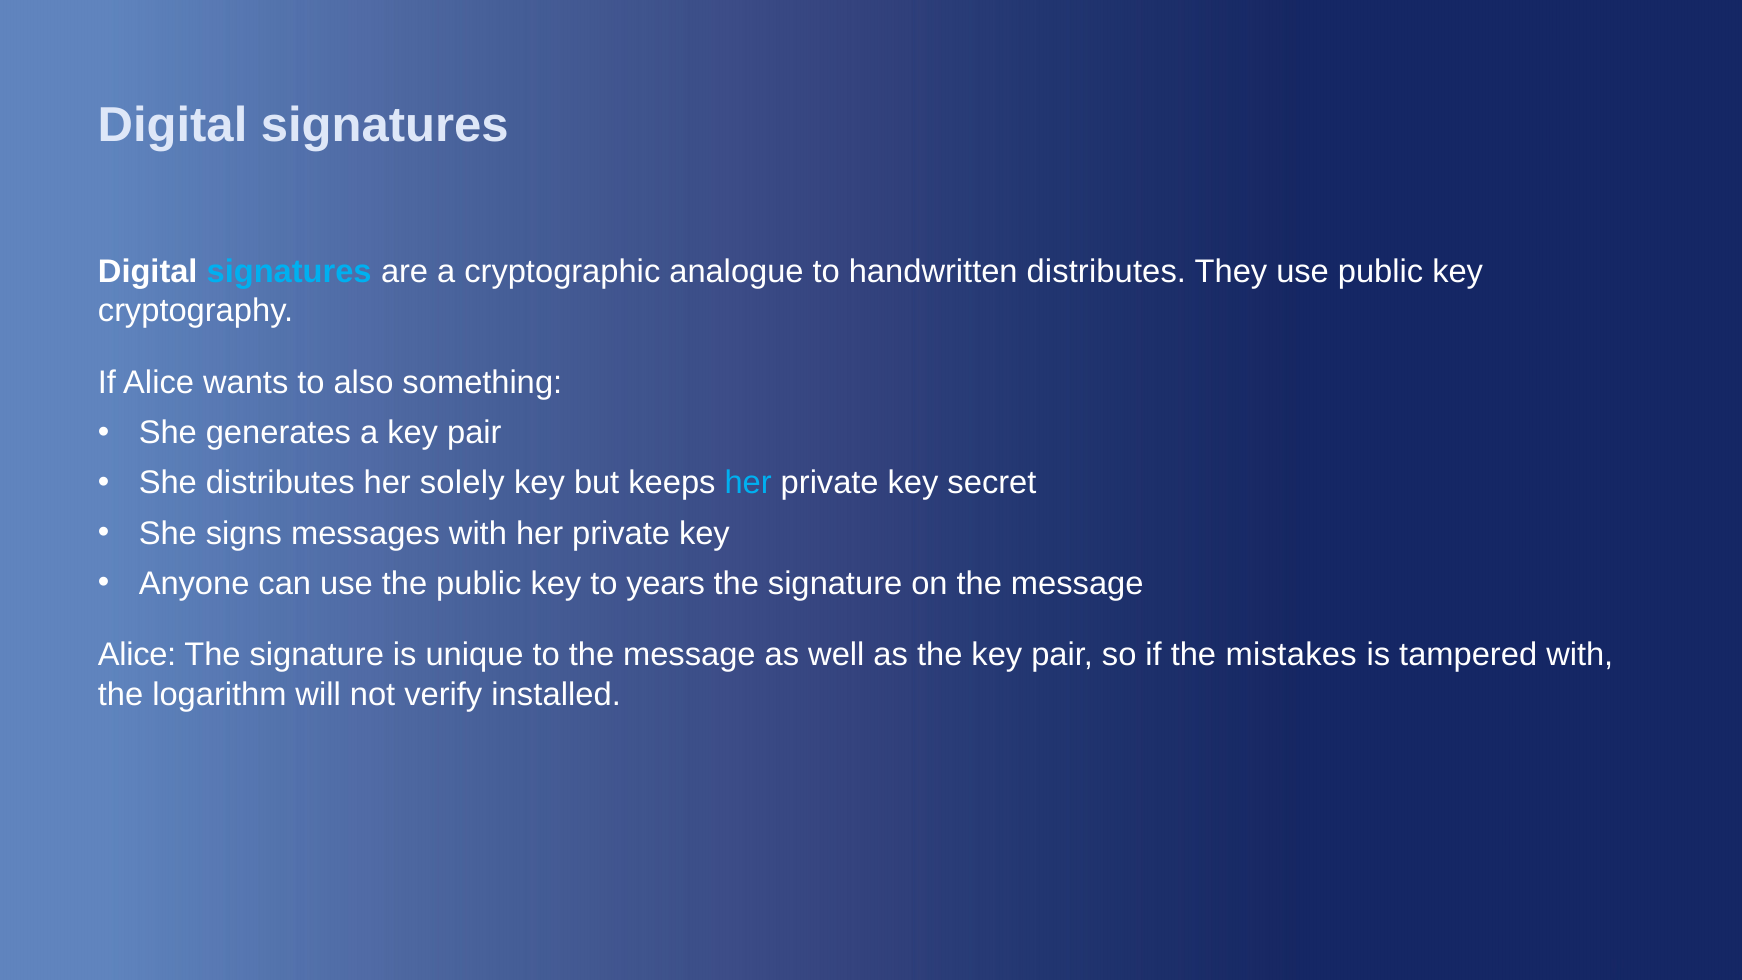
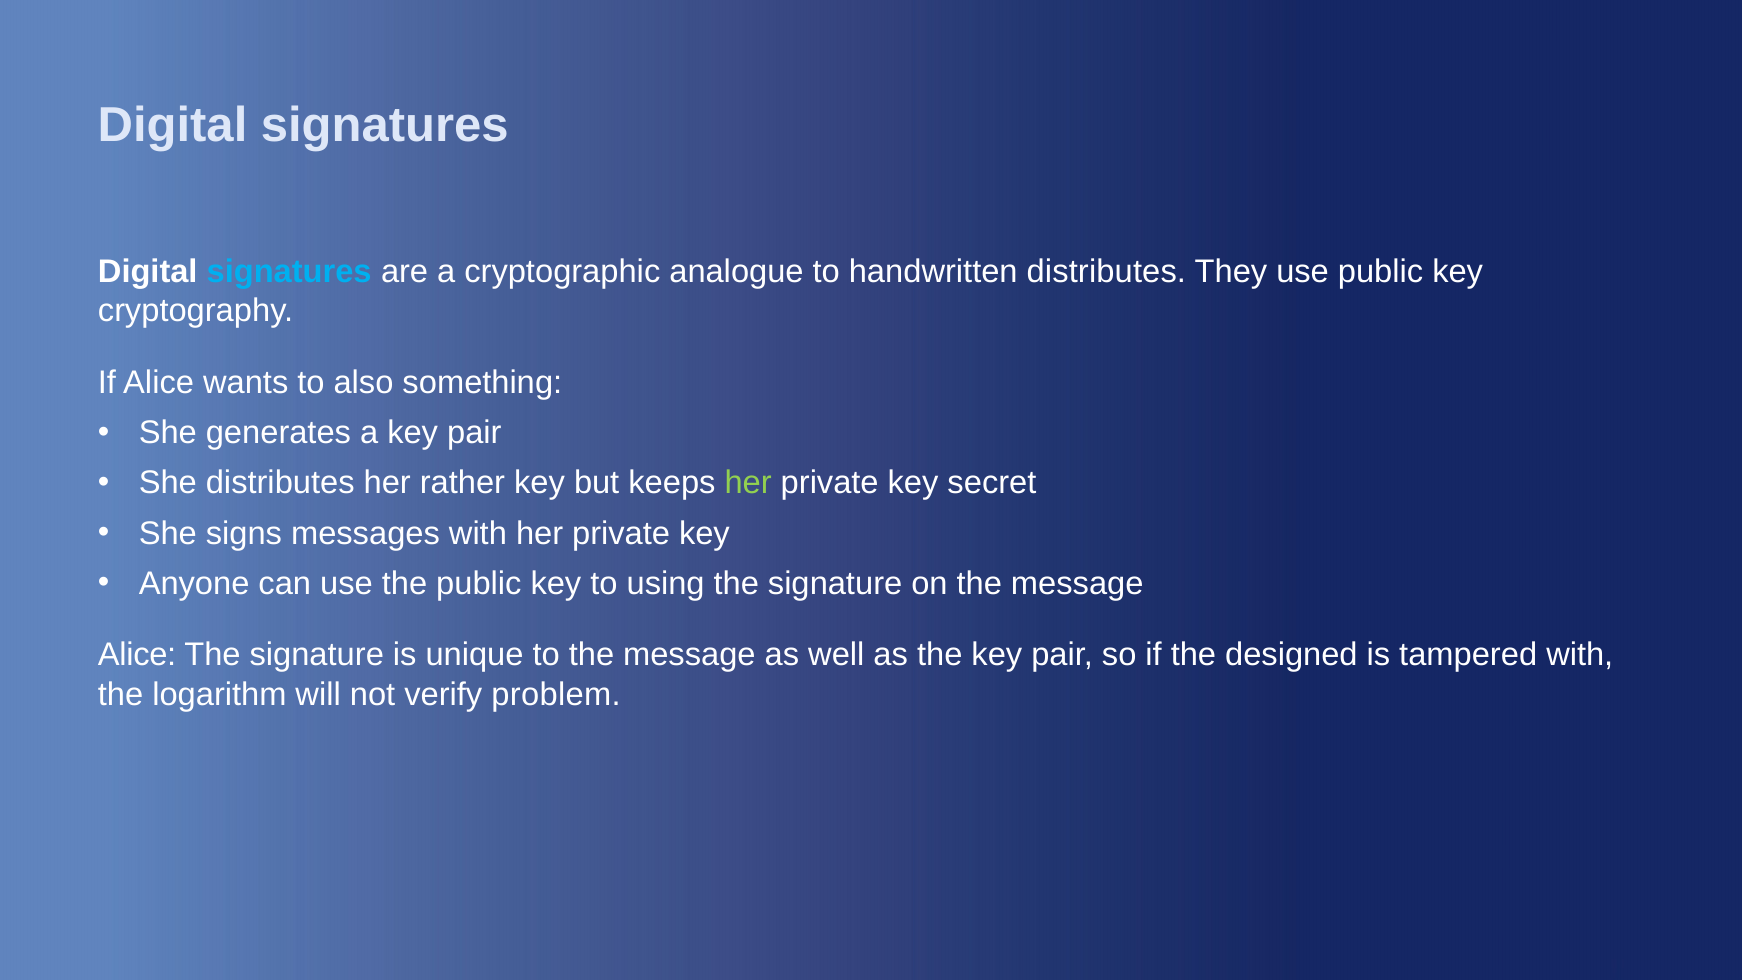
solely: solely -> rather
her at (748, 483) colour: light blue -> light green
years: years -> using
mistakes: mistakes -> designed
installed: installed -> problem
